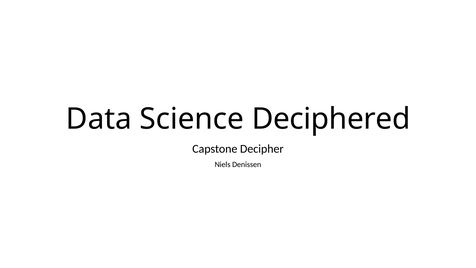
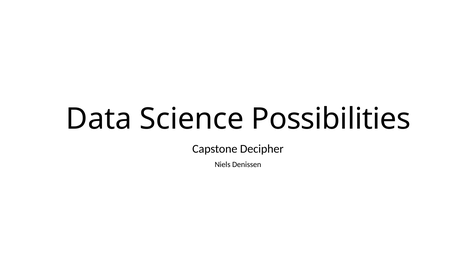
Deciphered: Deciphered -> Possibilities
